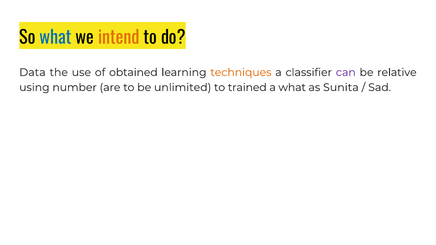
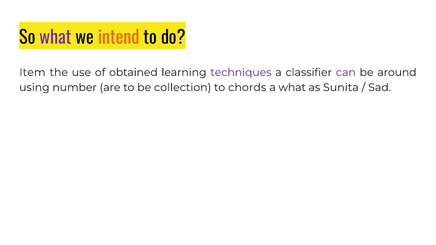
what at (56, 38) colour: blue -> purple
Data: Data -> Item
techniques colour: orange -> purple
relative: relative -> around
unlimited: unlimited -> collection
trained: trained -> chords
